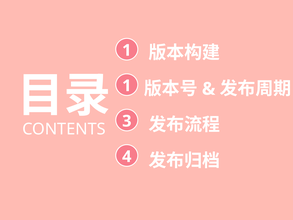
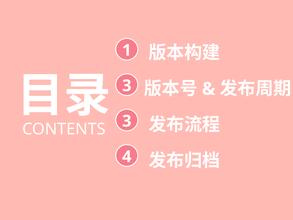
1 at (127, 86): 1 -> 3
